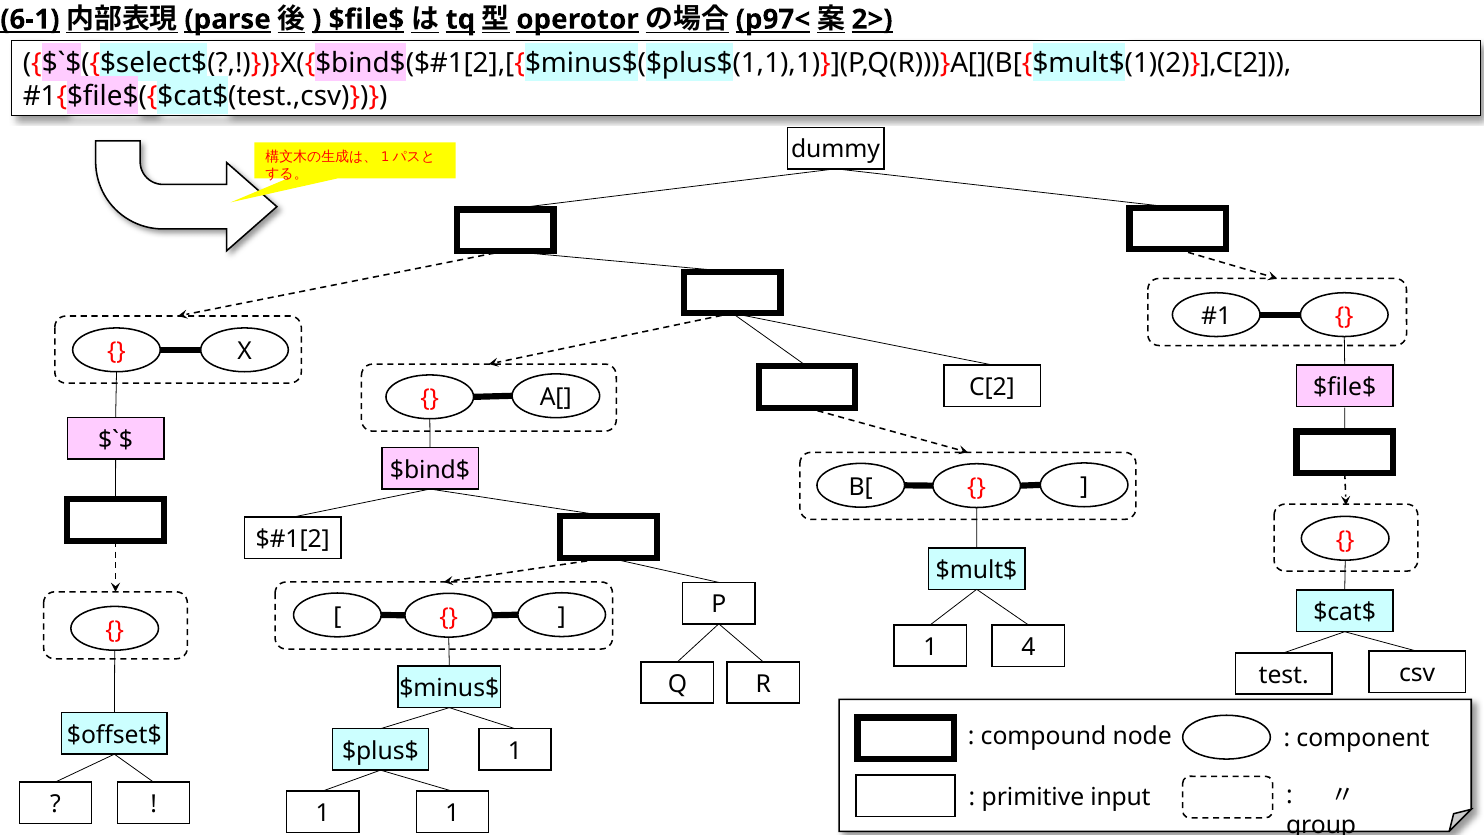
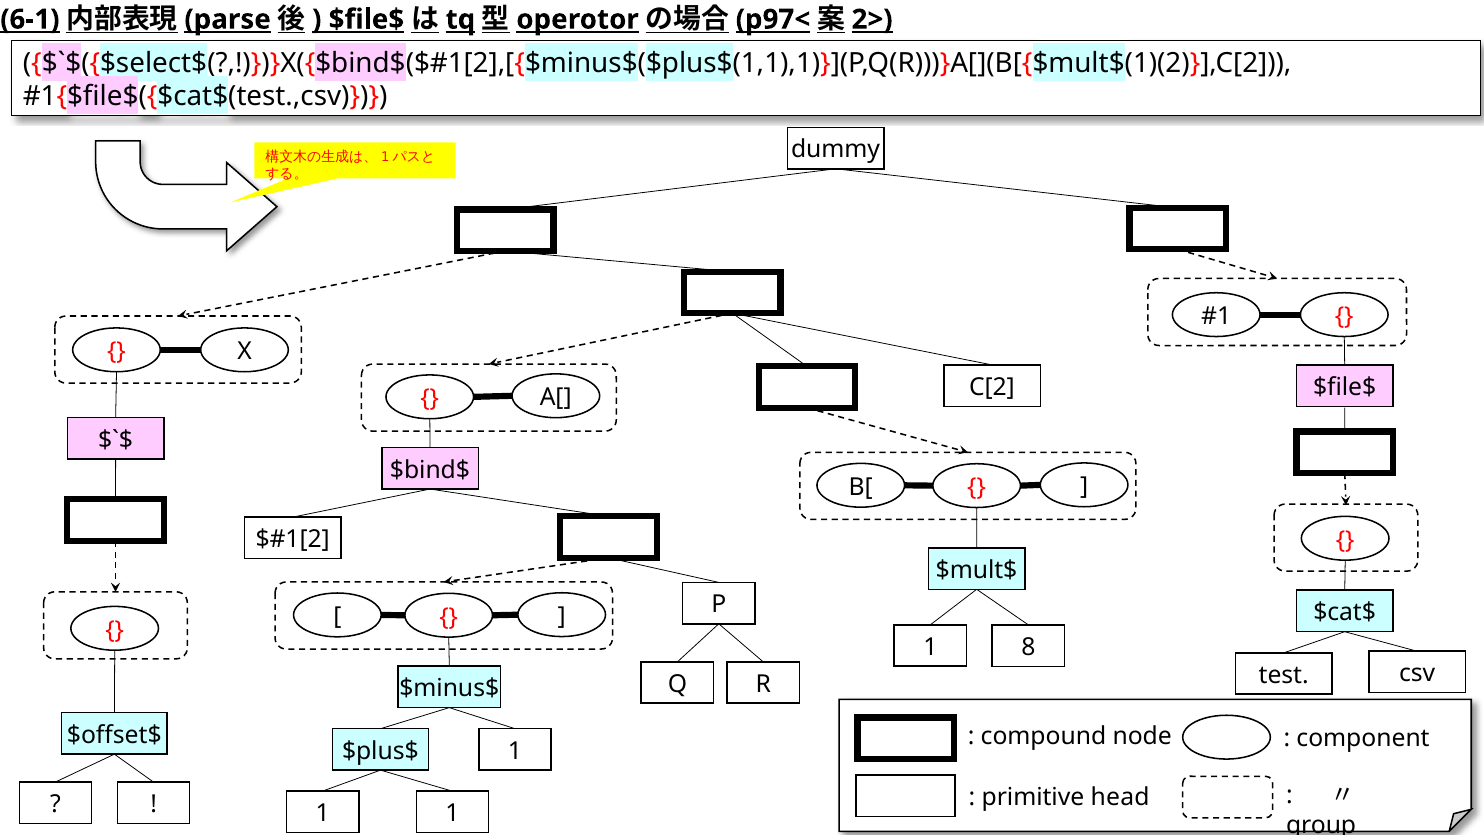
4: 4 -> 8
input: input -> head
